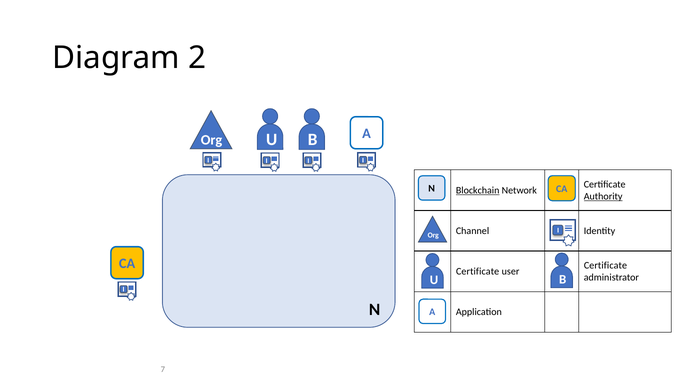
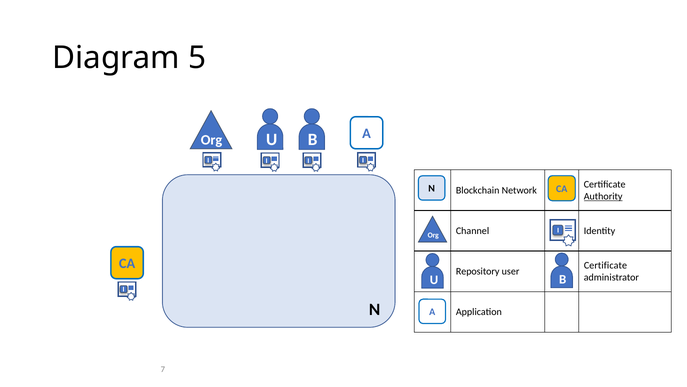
2: 2 -> 5
Blockchain underline: present -> none
Certificate at (478, 271): Certificate -> Repository
